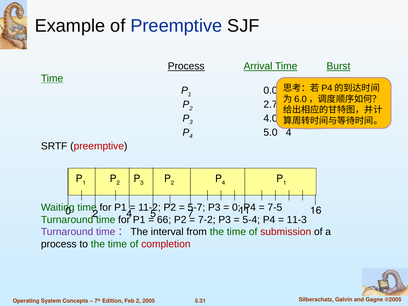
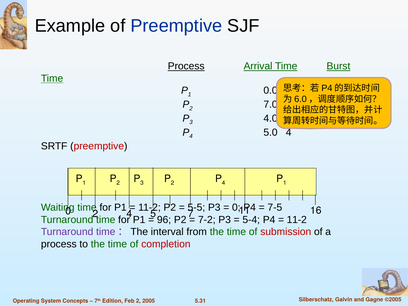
2.7: 2.7 -> 7.0
5-7: 5-7 -> 5-5
66: 66 -> 96
11-3 at (297, 220): 11-3 -> 11-2
